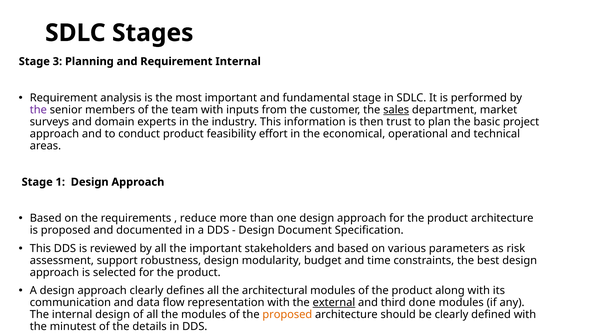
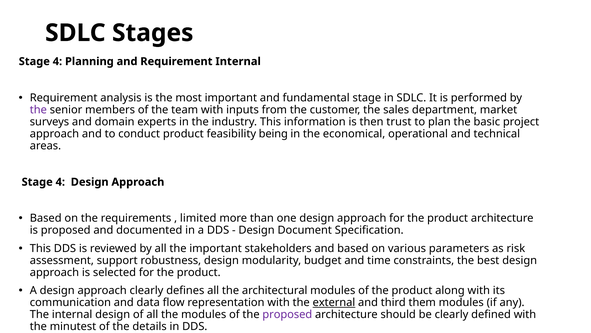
3 at (57, 61): 3 -> 4
sales underline: present -> none
effort: effort -> being
1 at (60, 182): 1 -> 4
reduce: reduce -> limited
done: done -> them
proposed at (287, 314) colour: orange -> purple
